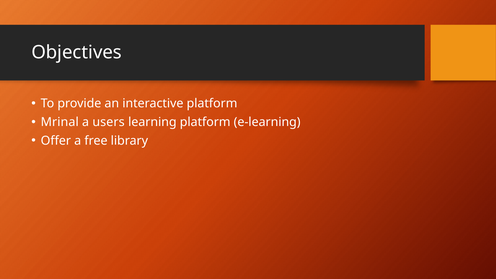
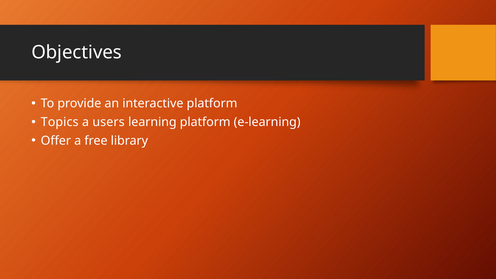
Mrinal: Mrinal -> Topics
